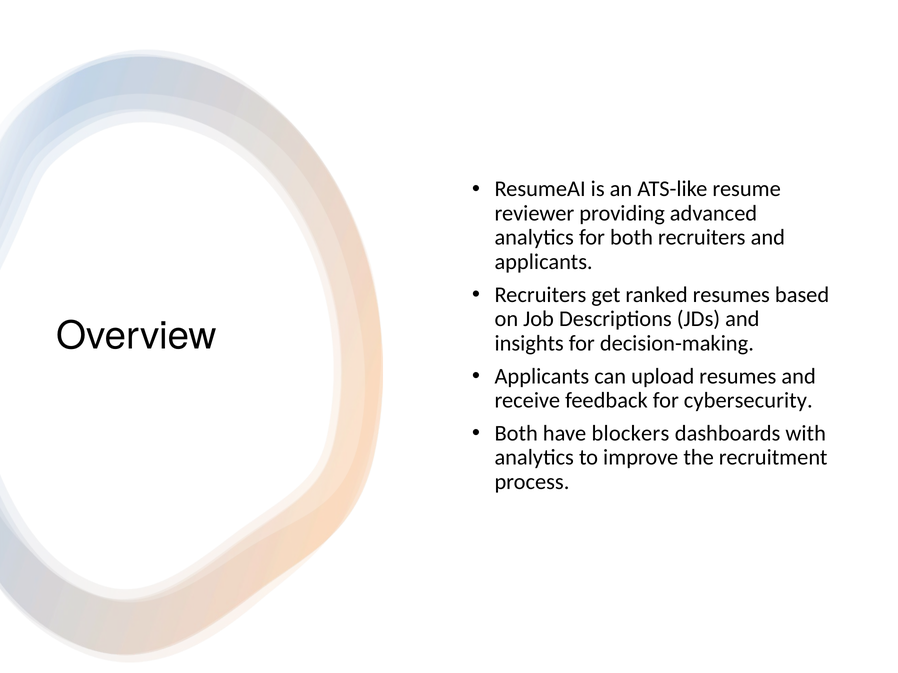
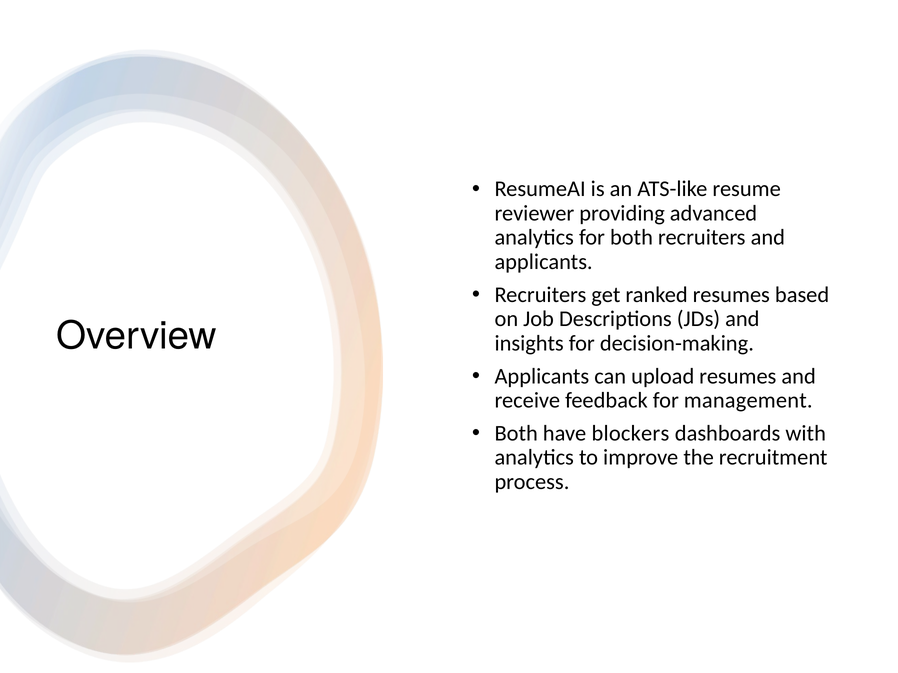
cybersecurity: cybersecurity -> management
